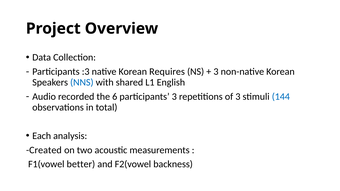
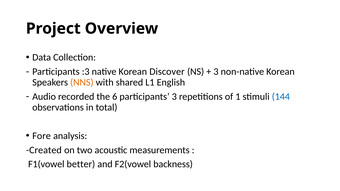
Requires: Requires -> Discover
NNS colour: blue -> orange
of 3: 3 -> 1
Each: Each -> Fore
